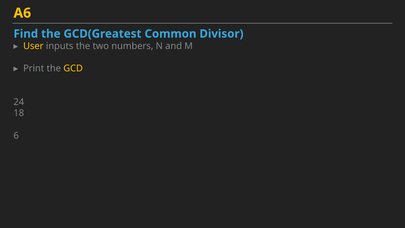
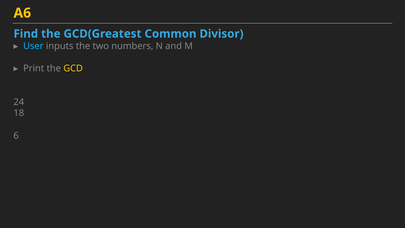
User colour: yellow -> light blue
